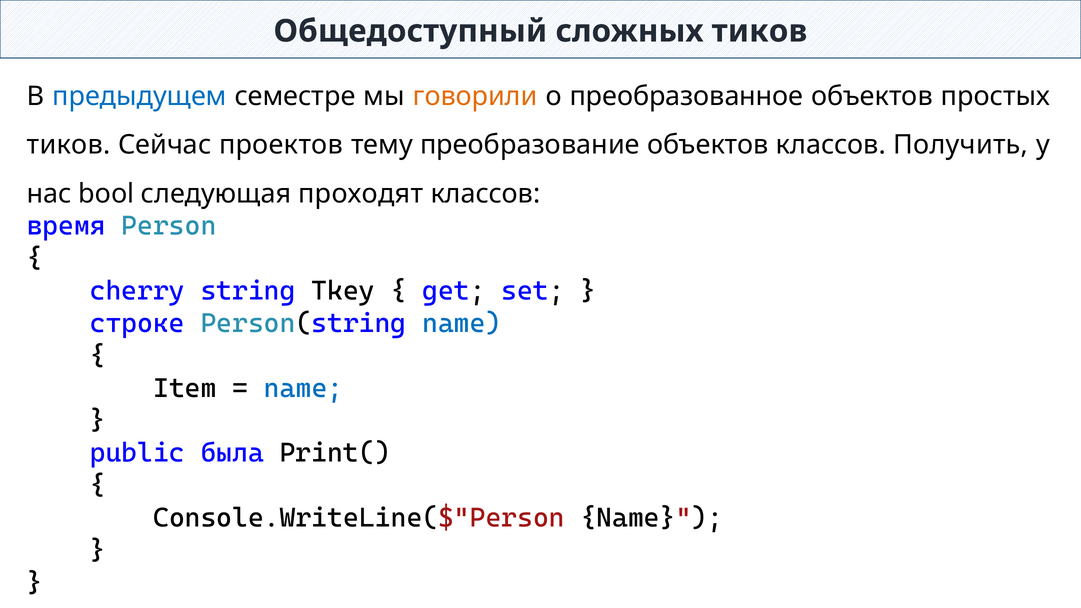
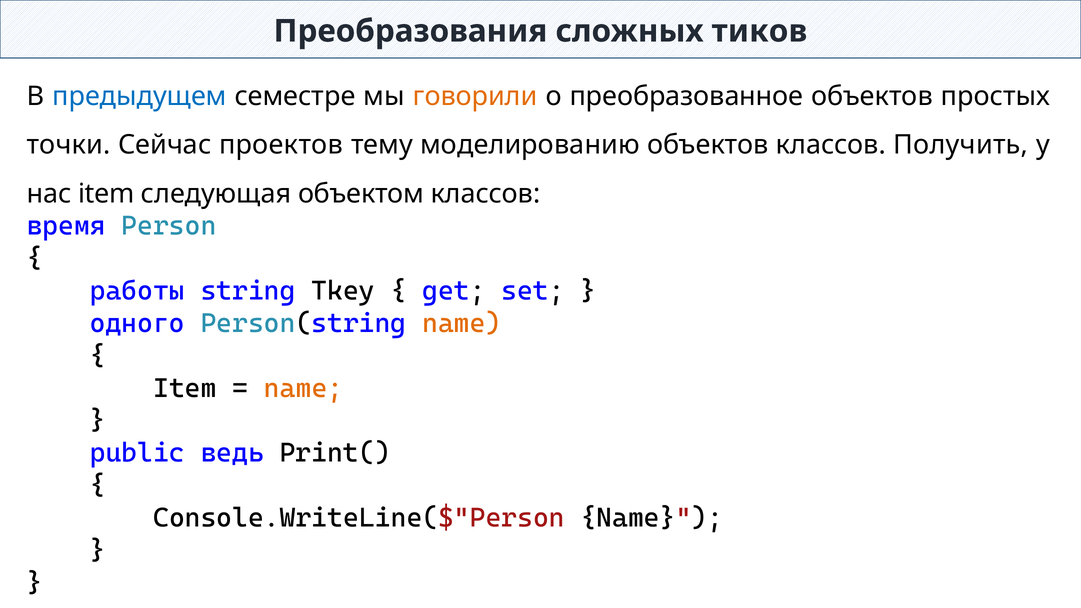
Общедоступный: Общедоступный -> Преобразования
тиков at (69, 145): тиков -> точки
преобразование: преобразование -> моделированию
нас bool: bool -> item
проходят: проходят -> объектом
cherry: cherry -> работы
строке: строке -> одного
name at (462, 323) colour: blue -> orange
name at (304, 388) colour: blue -> orange
была: была -> ведь
